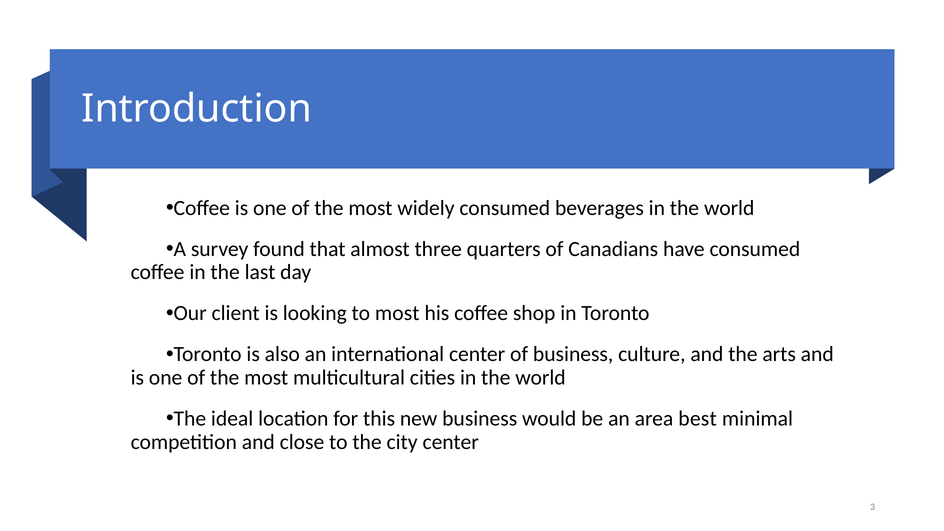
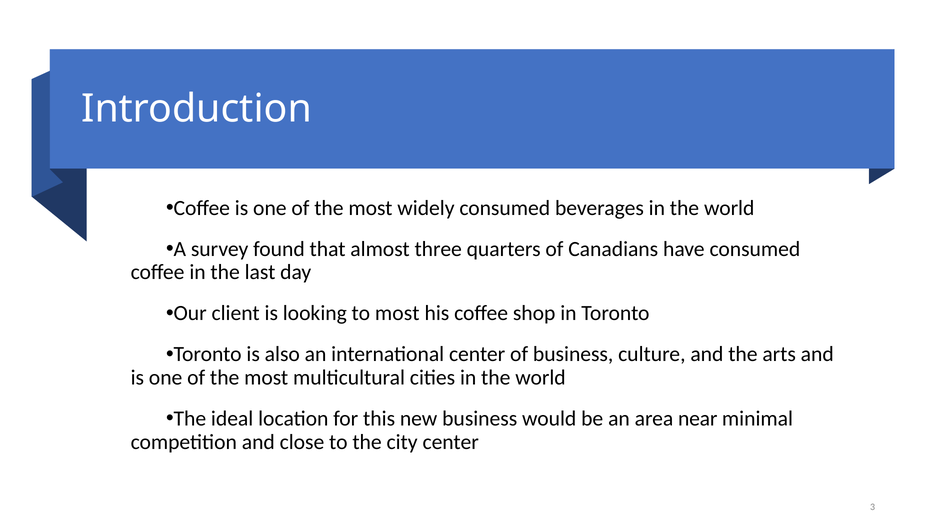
best: best -> near
